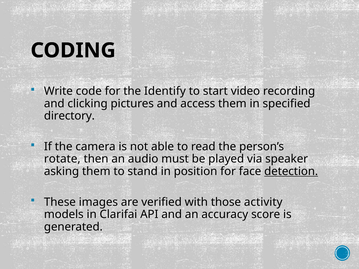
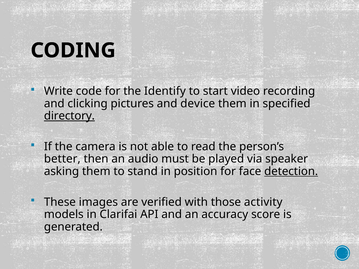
access: access -> device
directory underline: none -> present
rotate: rotate -> better
